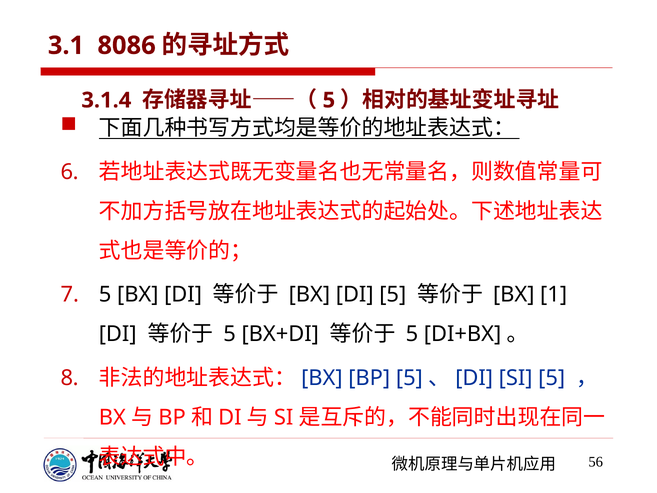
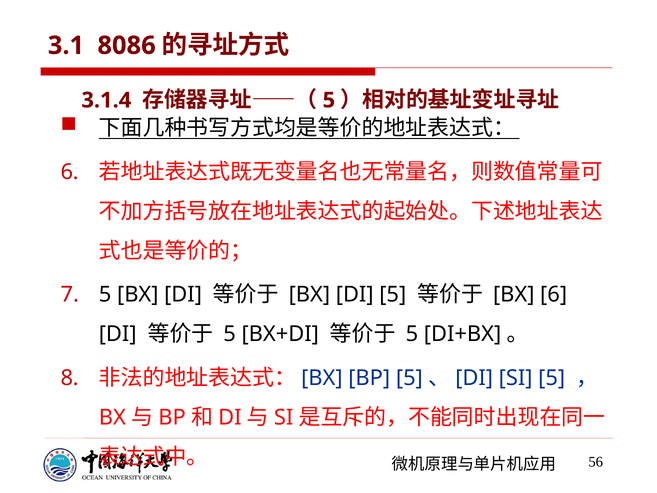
BX 1: 1 -> 6
